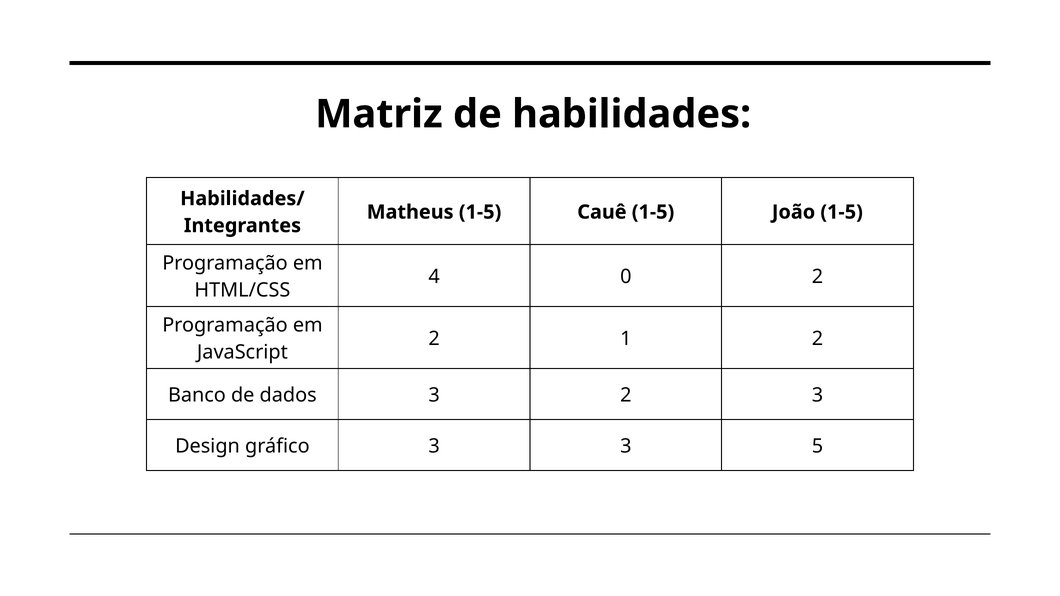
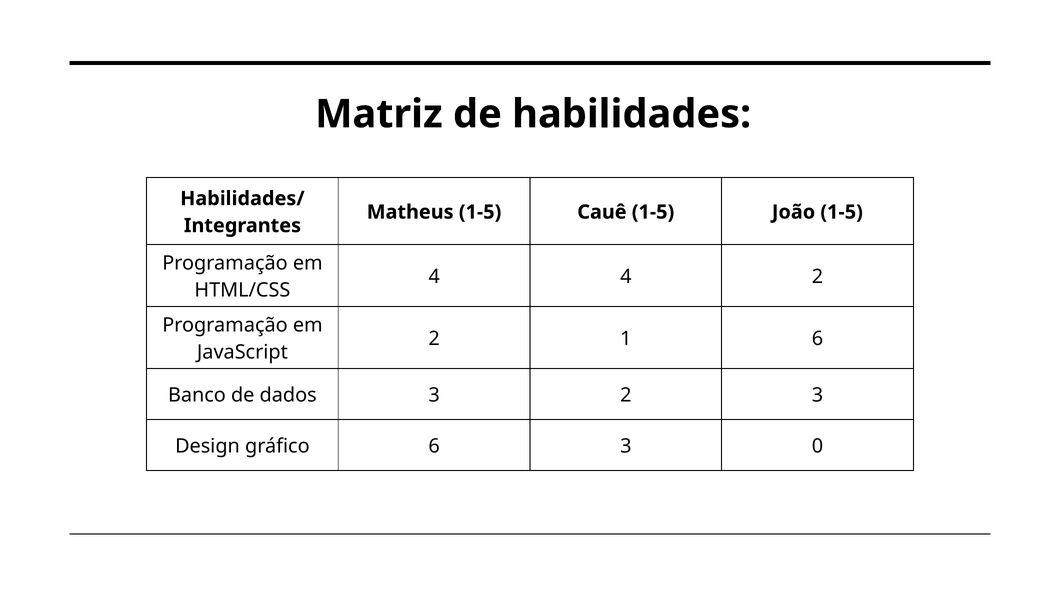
4 0: 0 -> 4
1 2: 2 -> 6
gráfico 3: 3 -> 6
5: 5 -> 0
